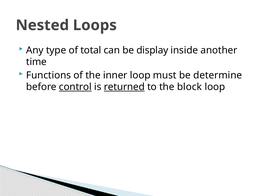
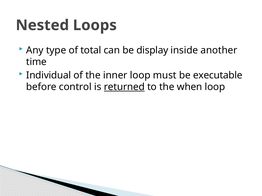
Functions: Functions -> Individual
determine: determine -> executable
control underline: present -> none
block: block -> when
